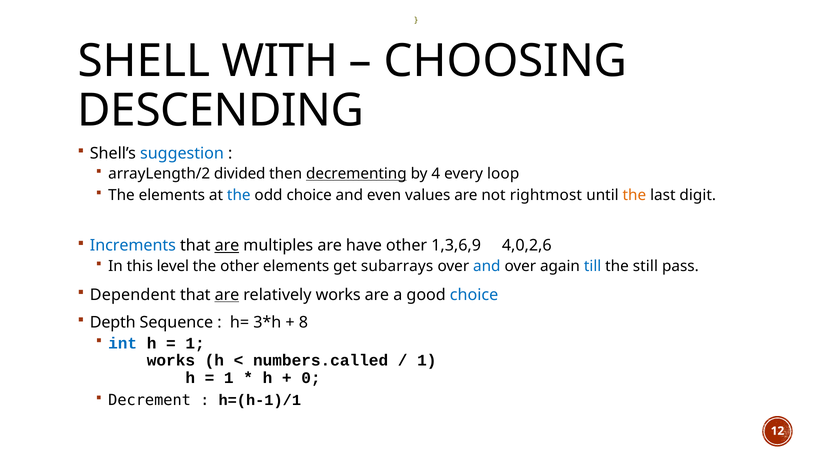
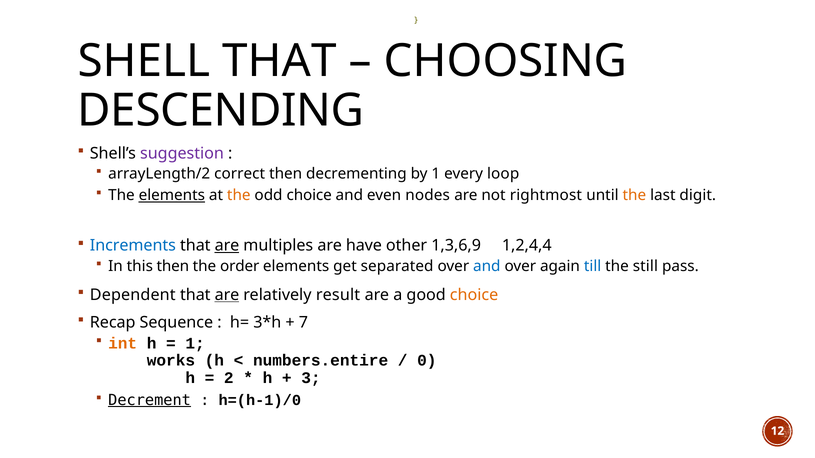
SHELL WITH: WITH -> THAT
suggestion colour: blue -> purple
divided: divided -> correct
decrementing underline: present -> none
by 4: 4 -> 1
elements at (172, 195) underline: none -> present
the at (239, 195) colour: blue -> orange
values: values -> nodes
4,0,2,6: 4,0,2,6 -> 1,2,4,4
this level: level -> then
the other: other -> order
subarrays: subarrays -> separated
relatively works: works -> result
choice at (474, 295) colour: blue -> orange
Depth: Depth -> Recap
8: 8 -> 7
int colour: blue -> orange
numbers.called: numbers.called -> numbers.entire
1 at (427, 361): 1 -> 0
1 at (229, 378): 1 -> 2
0: 0 -> 3
Decrement underline: none -> present
h=(h-1)/1: h=(h-1)/1 -> h=(h-1)/0
